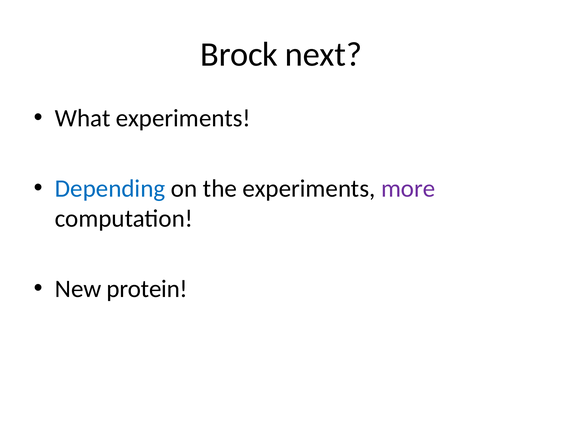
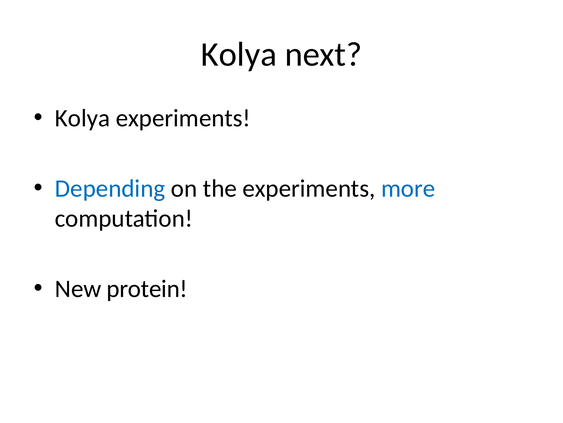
Brock at (239, 55): Brock -> Kolya
What at (83, 118): What -> Kolya
more colour: purple -> blue
